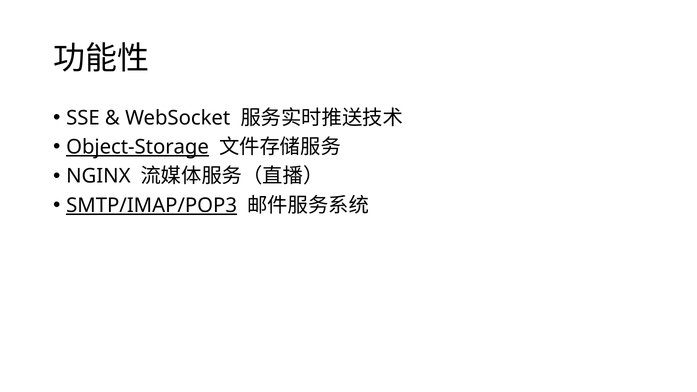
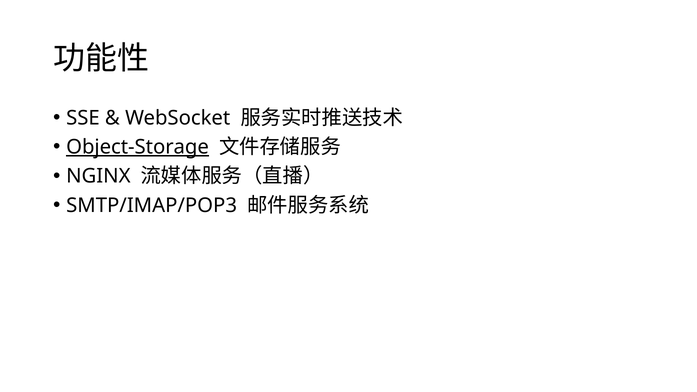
SMTP/IMAP/POP3 underline: present -> none
